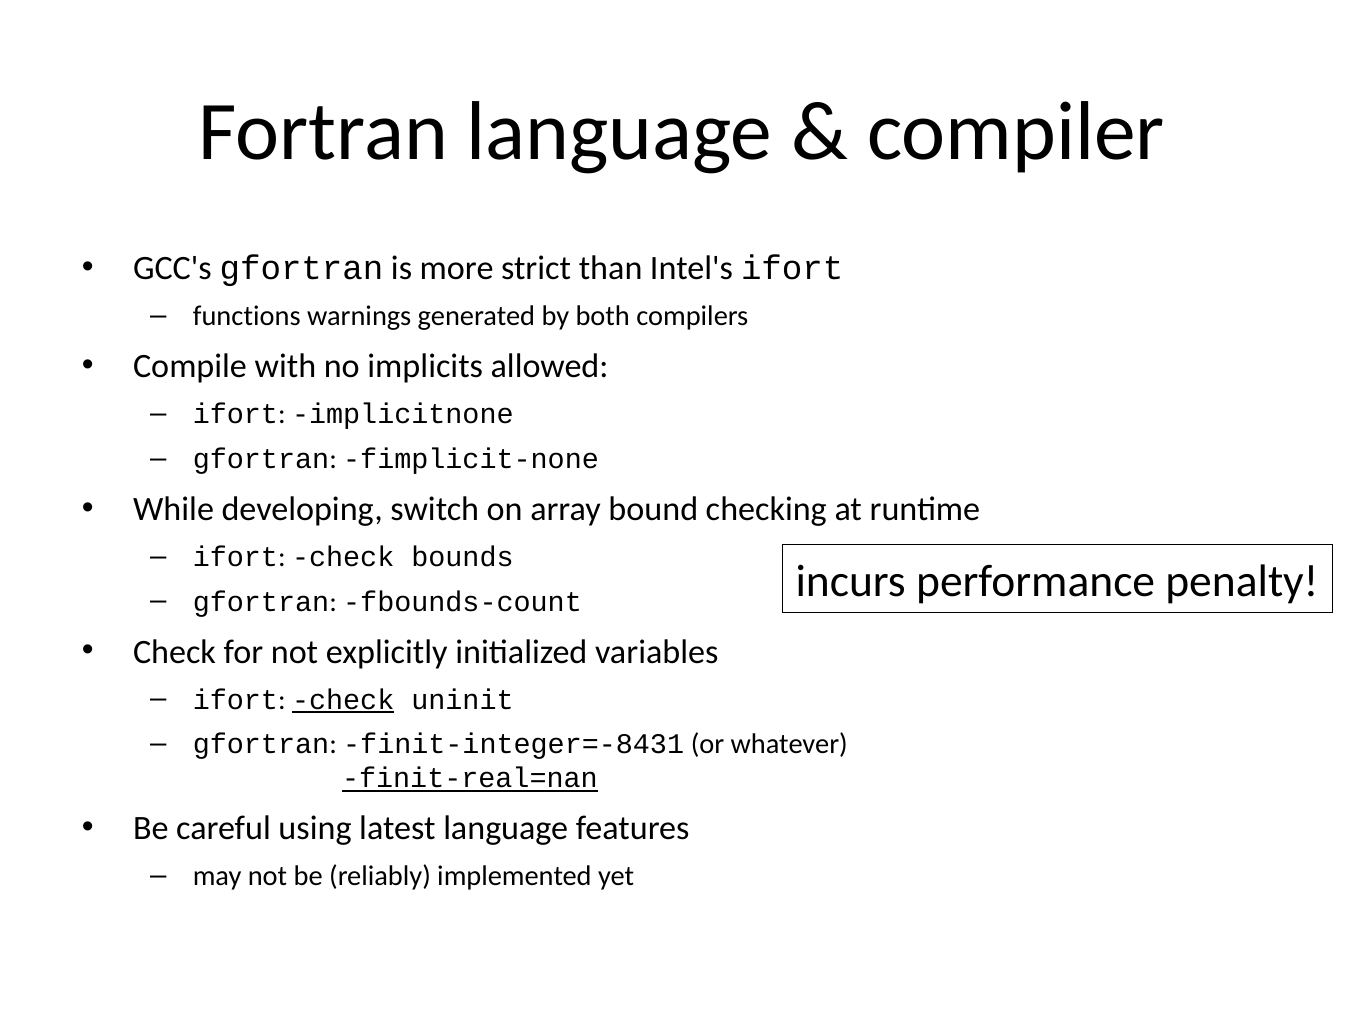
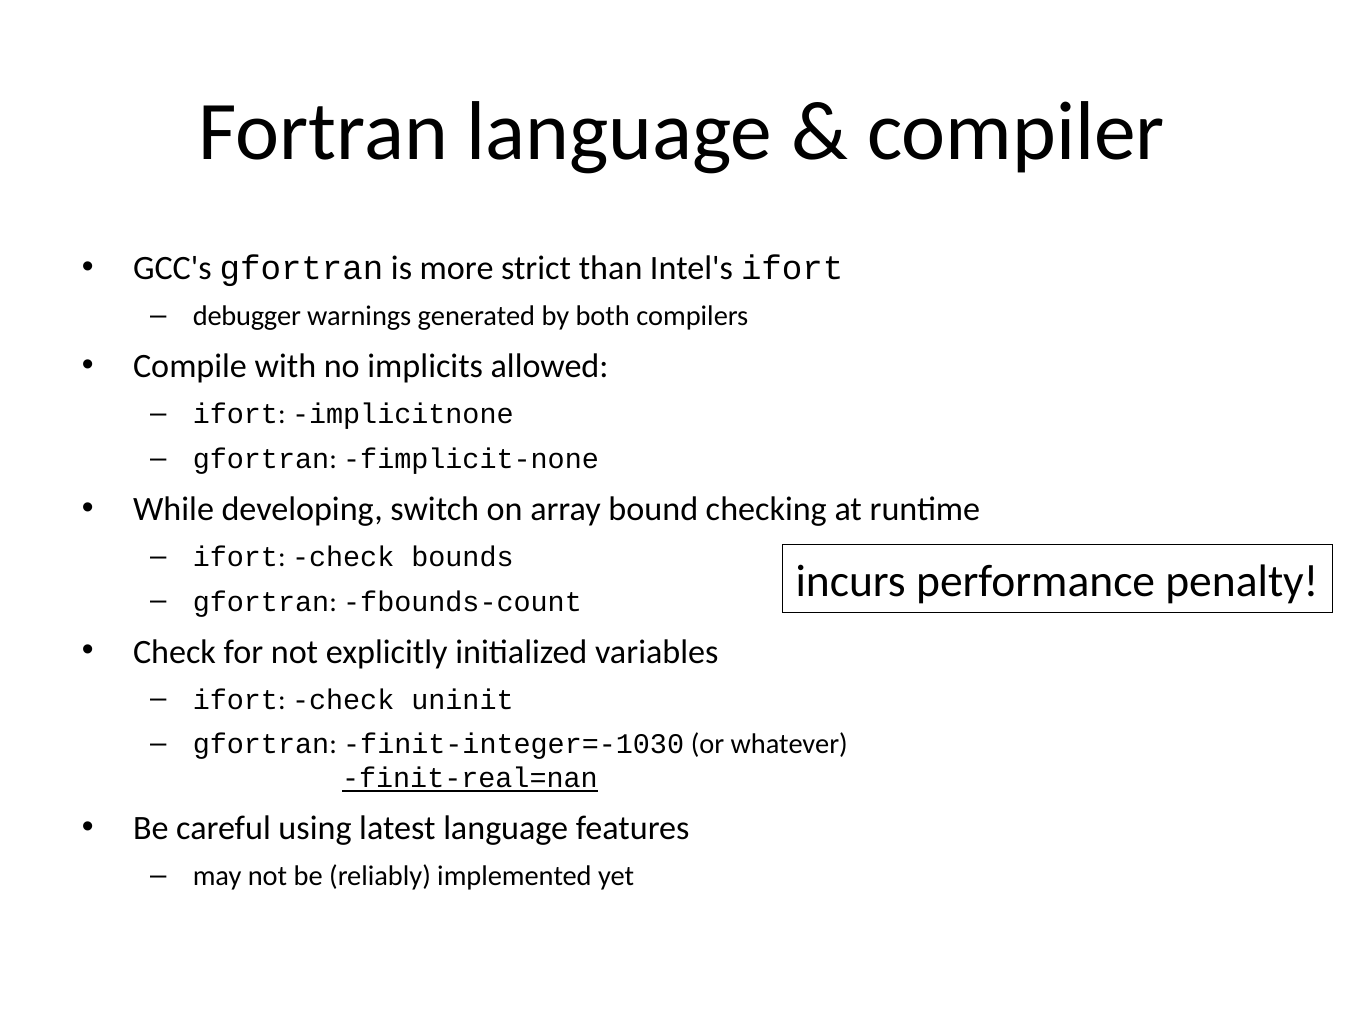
functions: functions -> debugger
check at (343, 699) underline: present -> none
finit-integer=-8431: finit-integer=-8431 -> finit-integer=-1030
